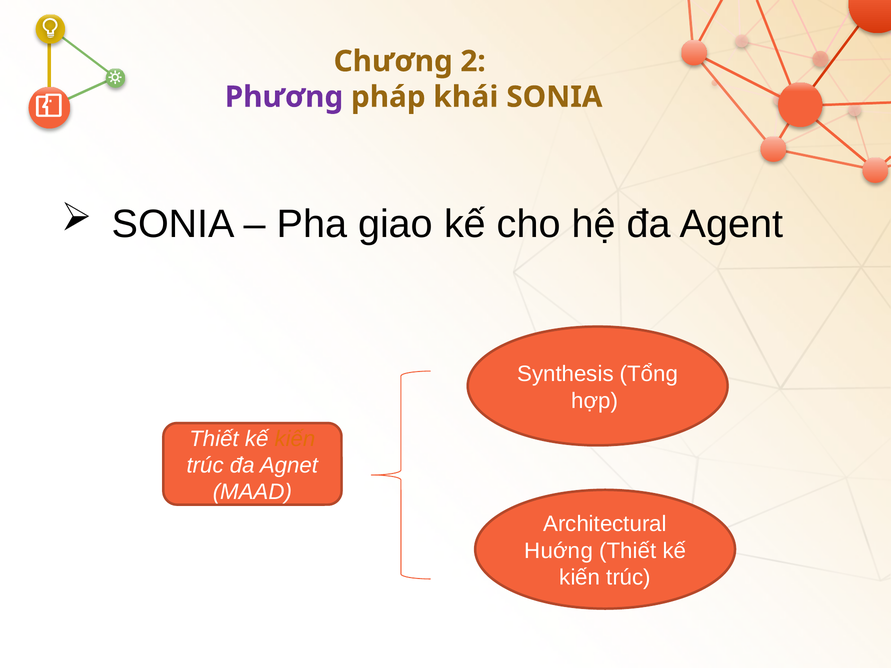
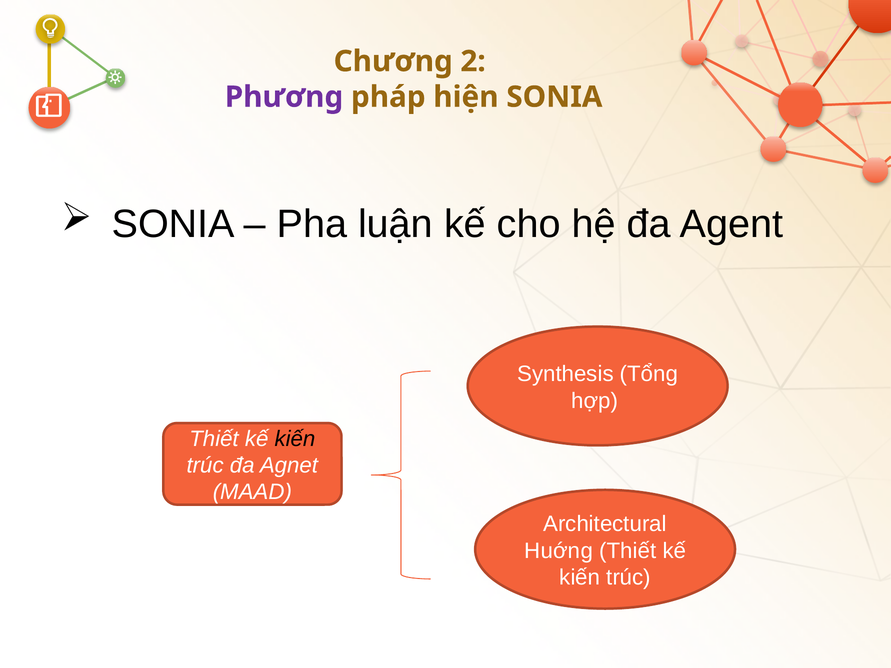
khái: khái -> hiện
giao: giao -> luận
kiến at (295, 439) colour: orange -> black
